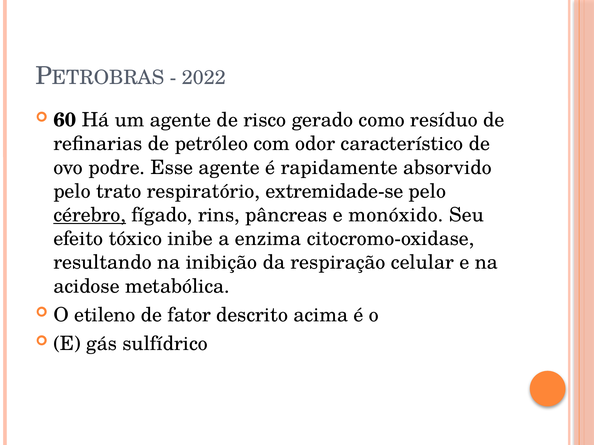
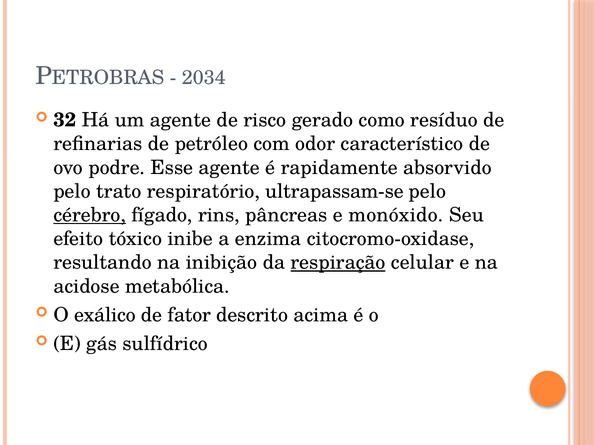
2022: 2022 -> 2034
60: 60 -> 32
extremidade-se: extremidade-se -> ultrapassam-se
respiração underline: none -> present
etileno: etileno -> exálico
